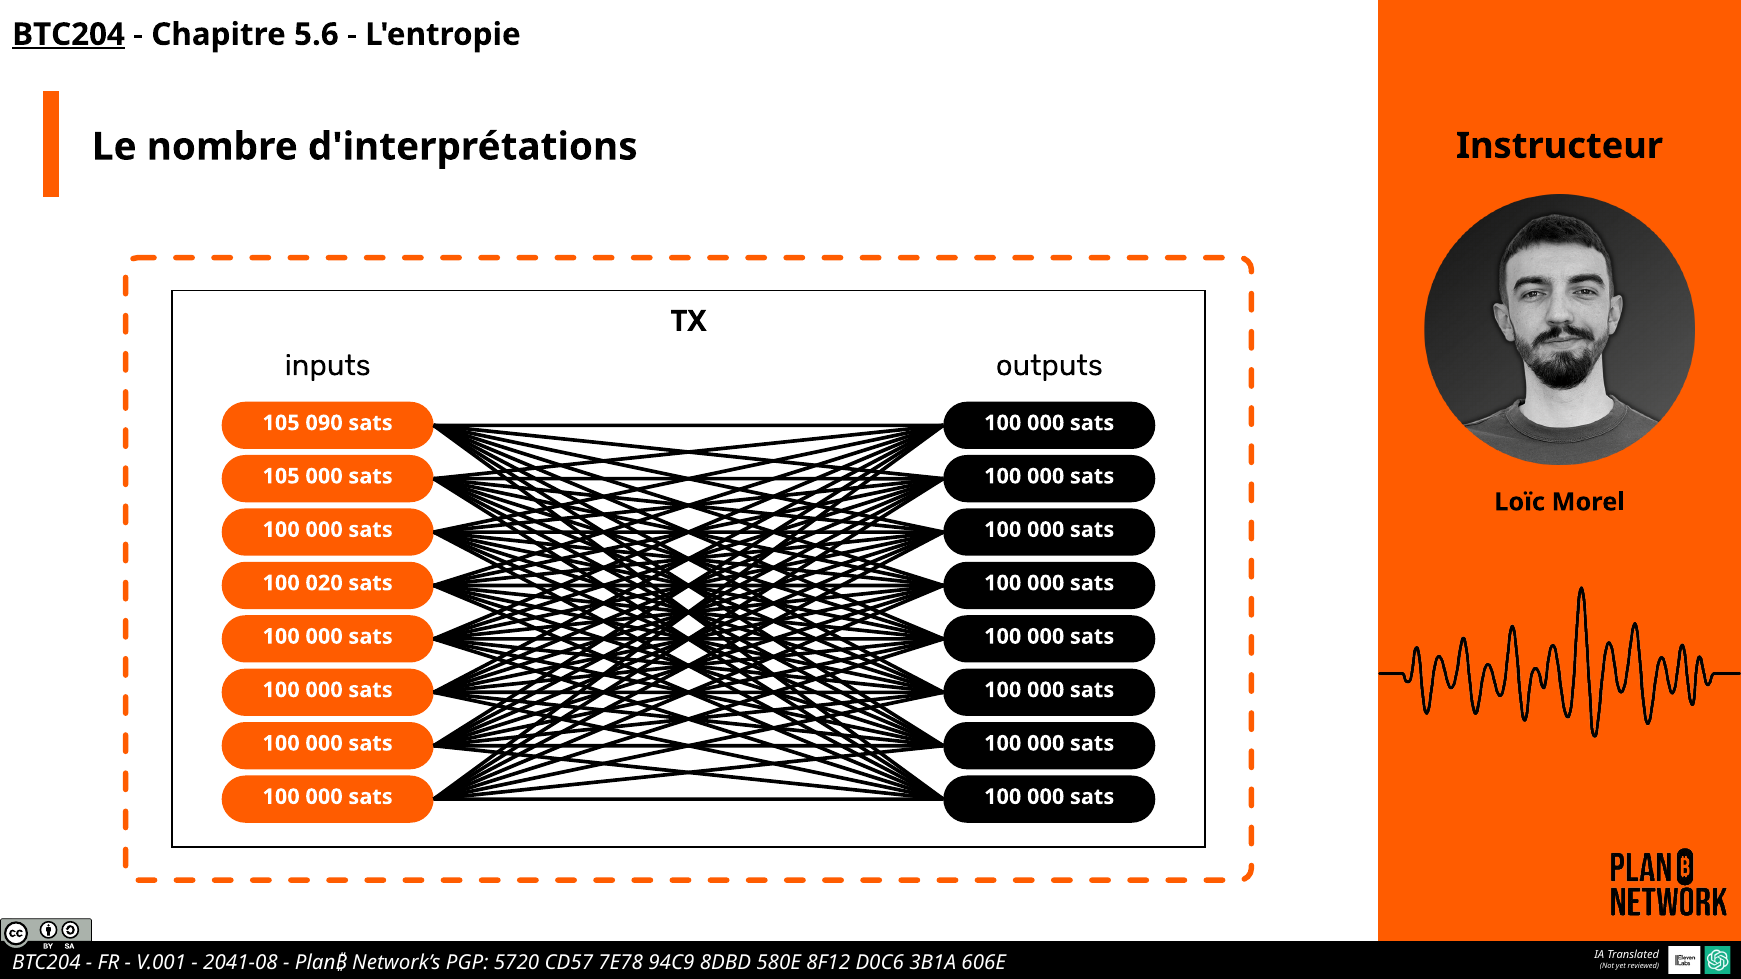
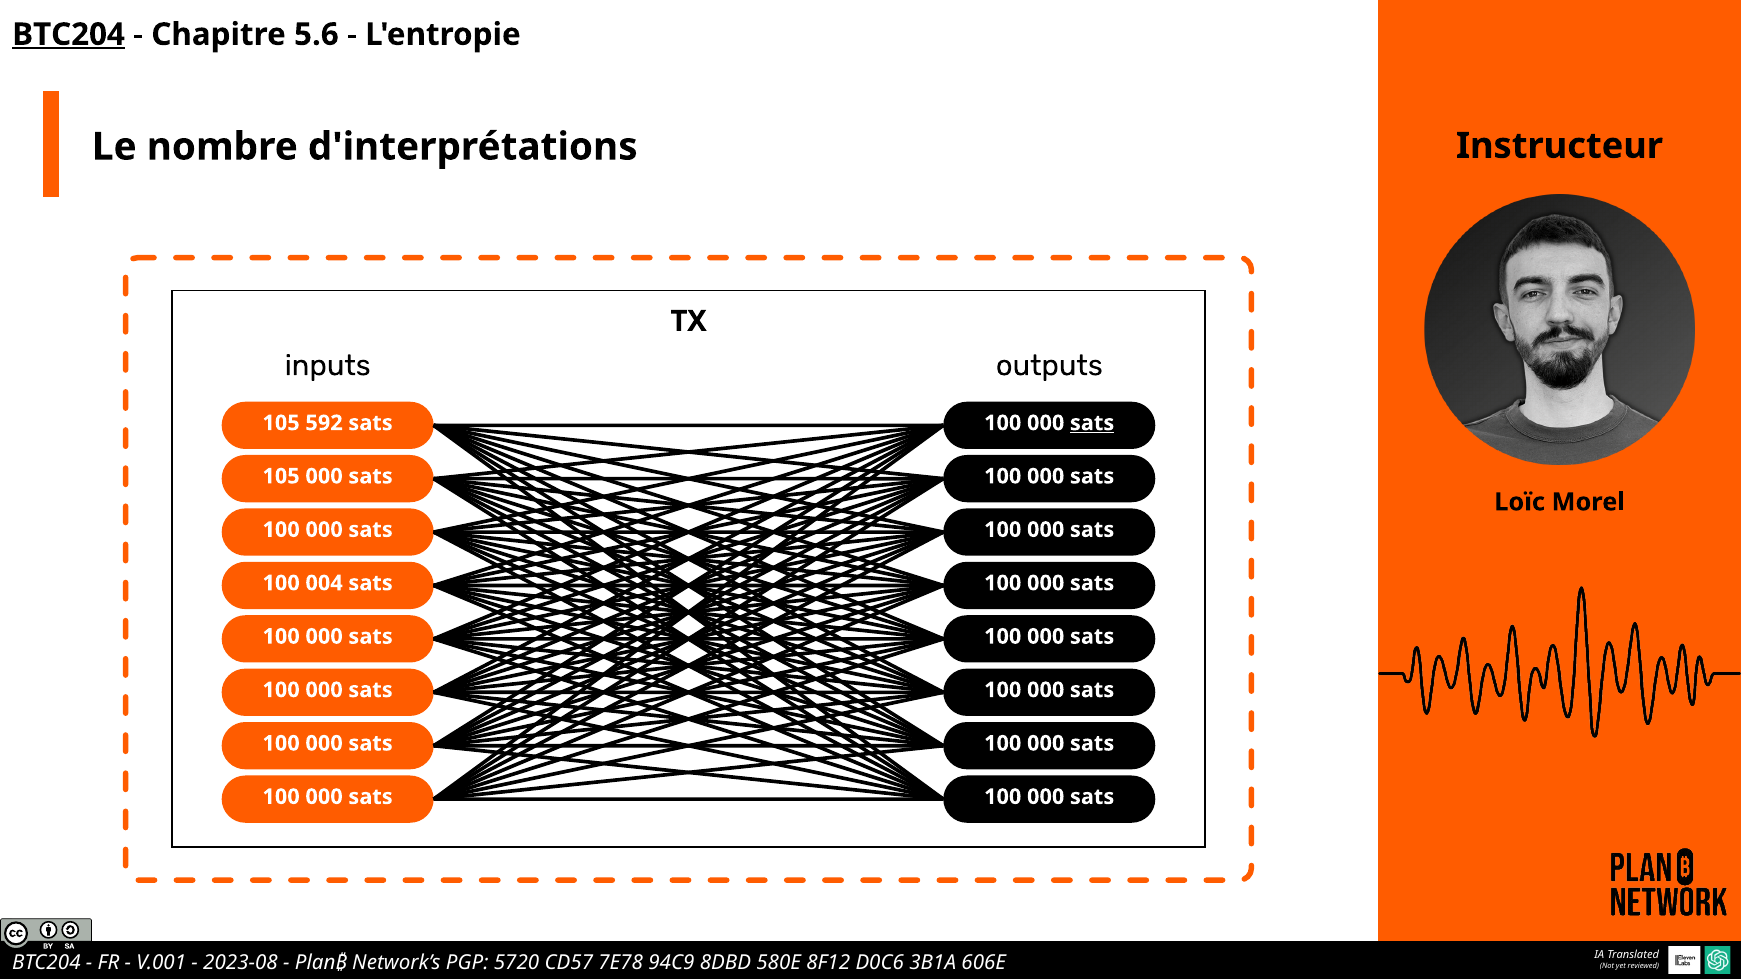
090: 090 -> 592
sats at (1092, 423) underline: none -> present
020: 020 -> 004
2041-08: 2041-08 -> 2023-08
